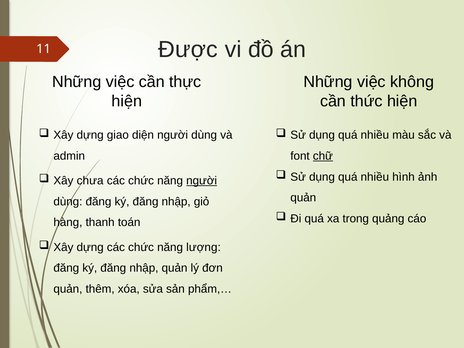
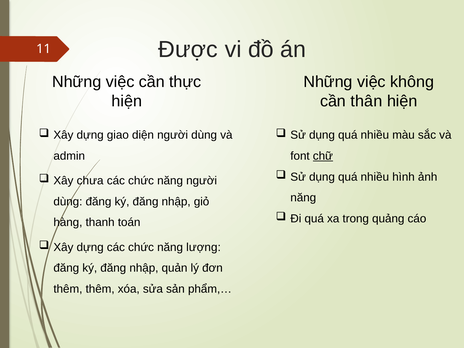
thức: thức -> thân
người at (202, 181) underline: present -> none
quản at (303, 198): quản -> năng
quản at (68, 289): quản -> thêm
